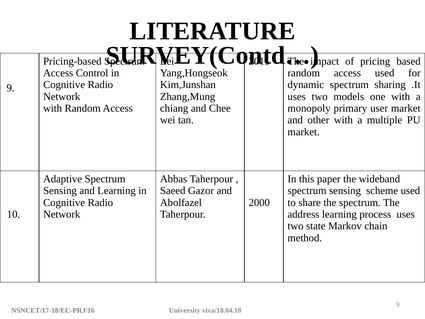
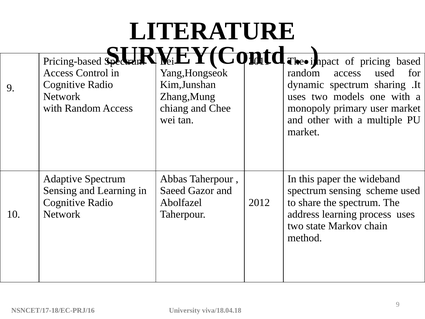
2000: 2000 -> 2012
